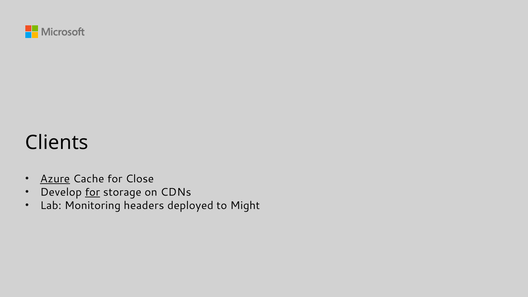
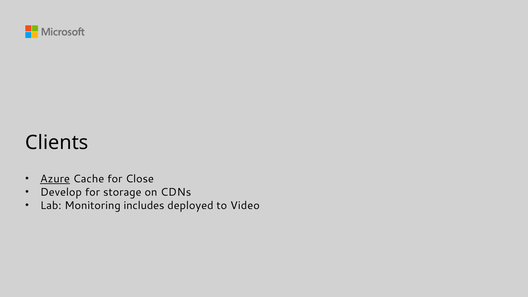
for at (92, 192) underline: present -> none
headers: headers -> includes
Might: Might -> Video
